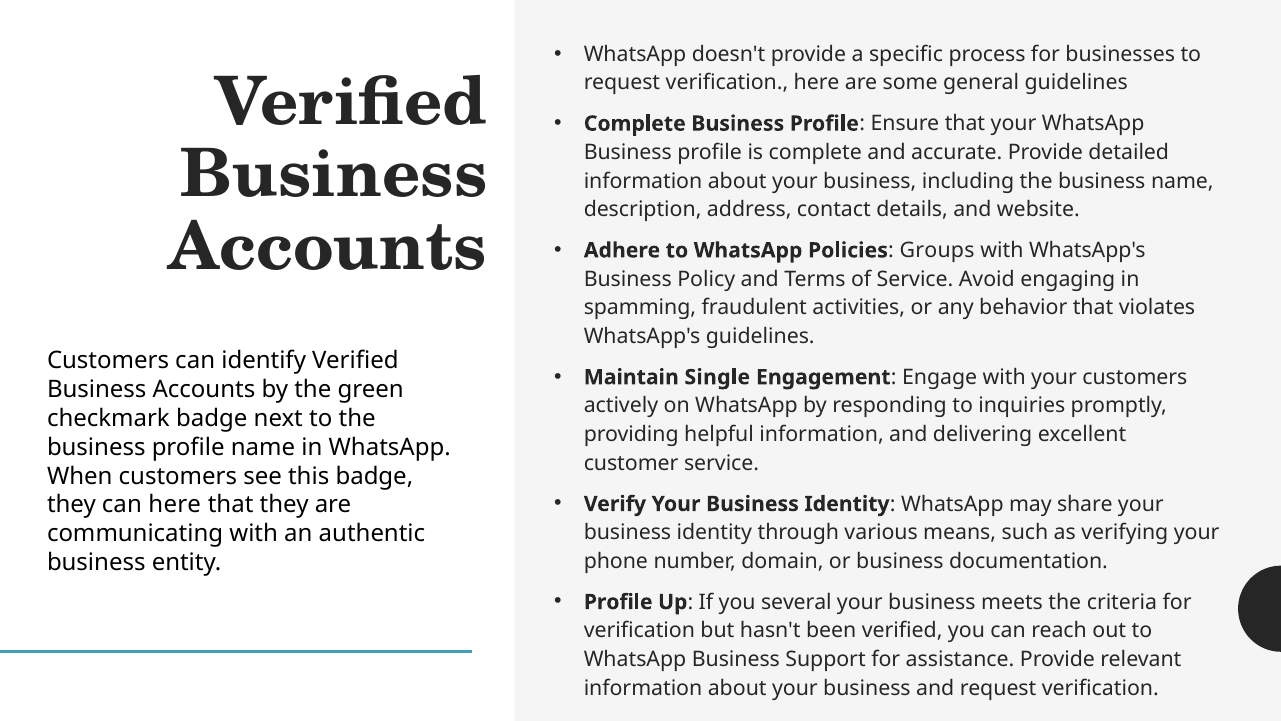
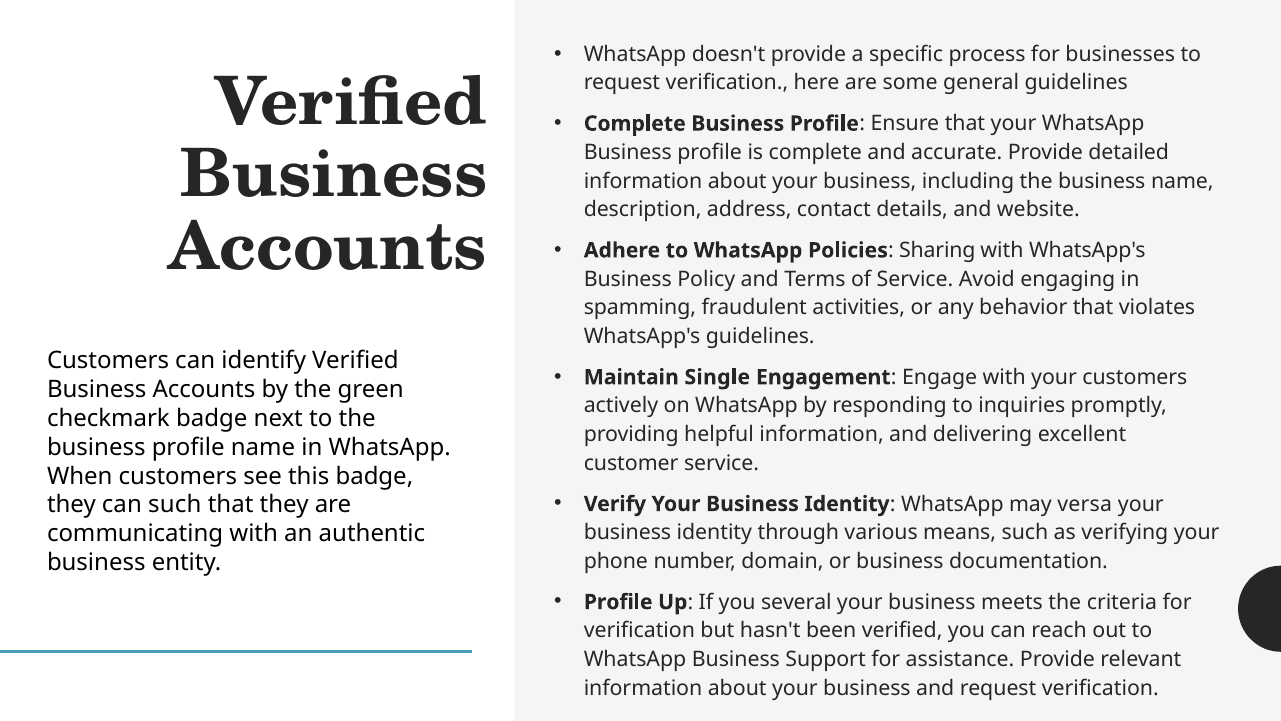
Groups: Groups -> Sharing
share: share -> versa
can here: here -> such
